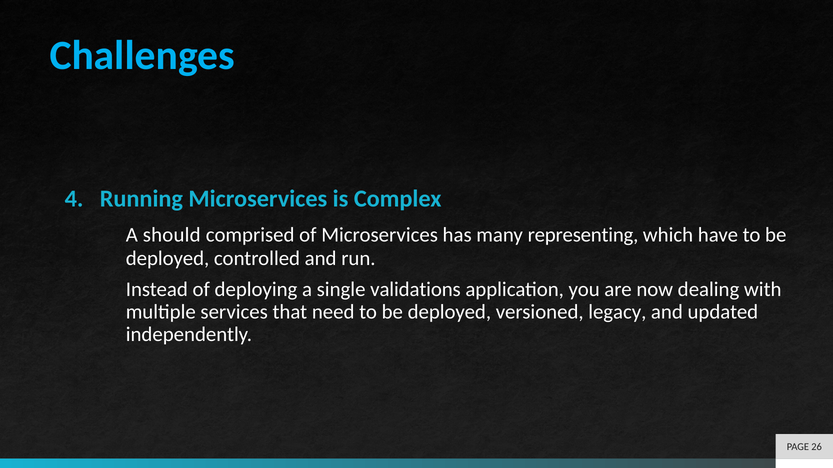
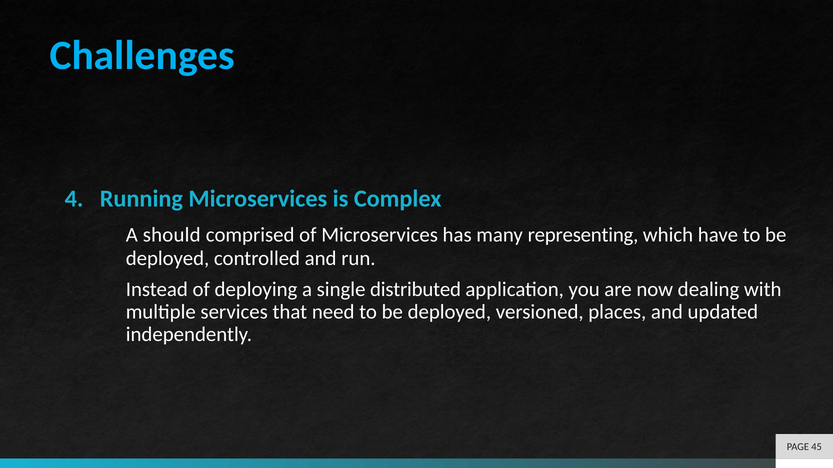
validations: validations -> distributed
legacy: legacy -> places
26: 26 -> 45
